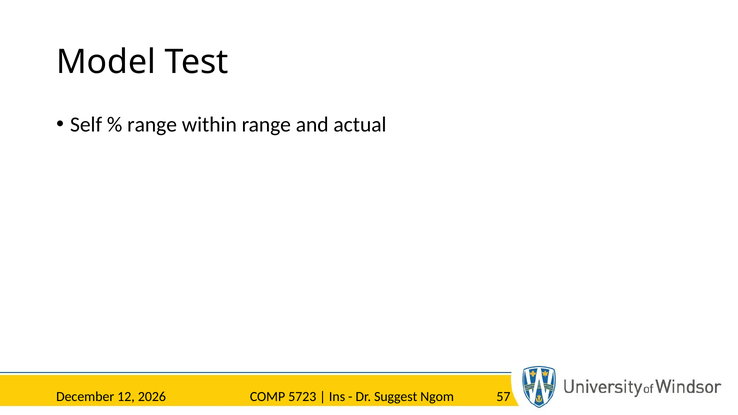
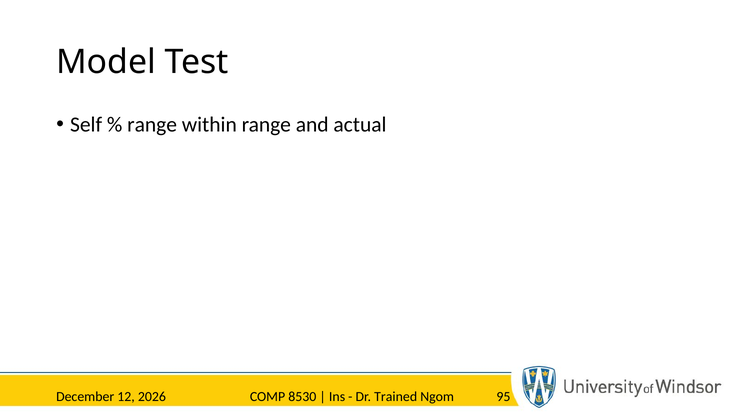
5723: 5723 -> 8530
Suggest: Suggest -> Trained
57: 57 -> 95
